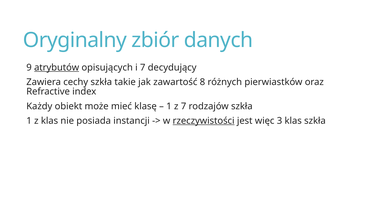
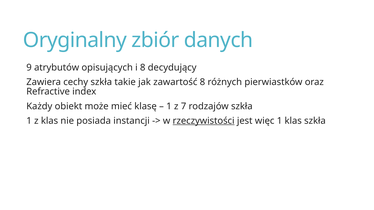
atrybutów underline: present -> none
i 7: 7 -> 8
więc 3: 3 -> 1
